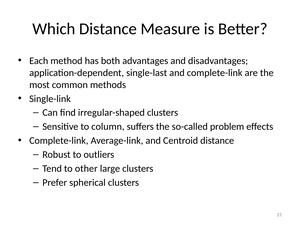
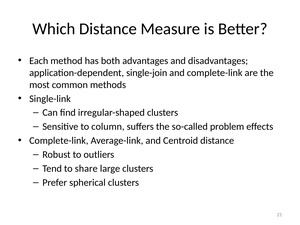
single-last: single-last -> single-join
other: other -> share
